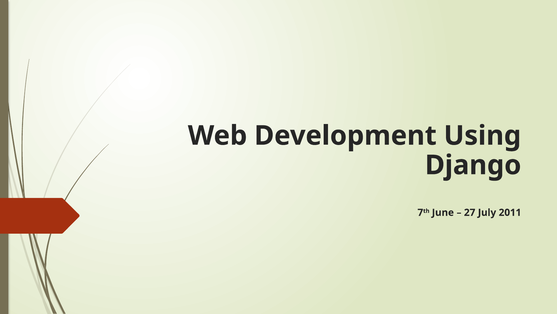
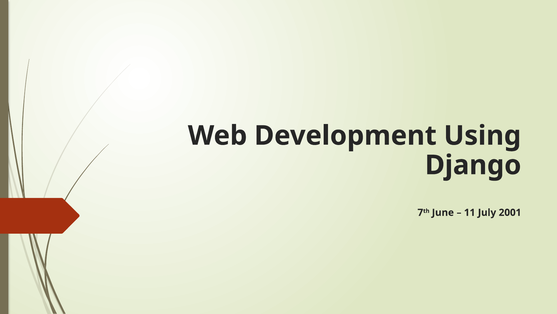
27: 27 -> 11
2011: 2011 -> 2001
